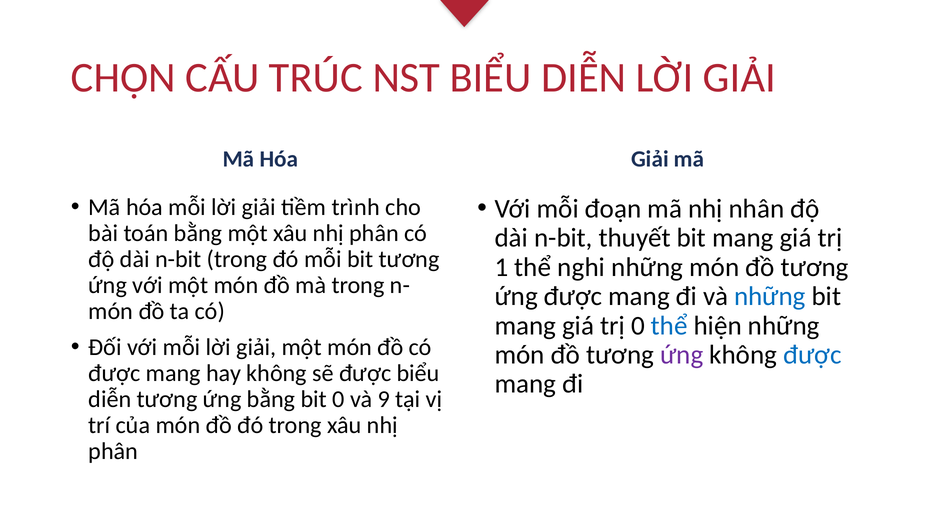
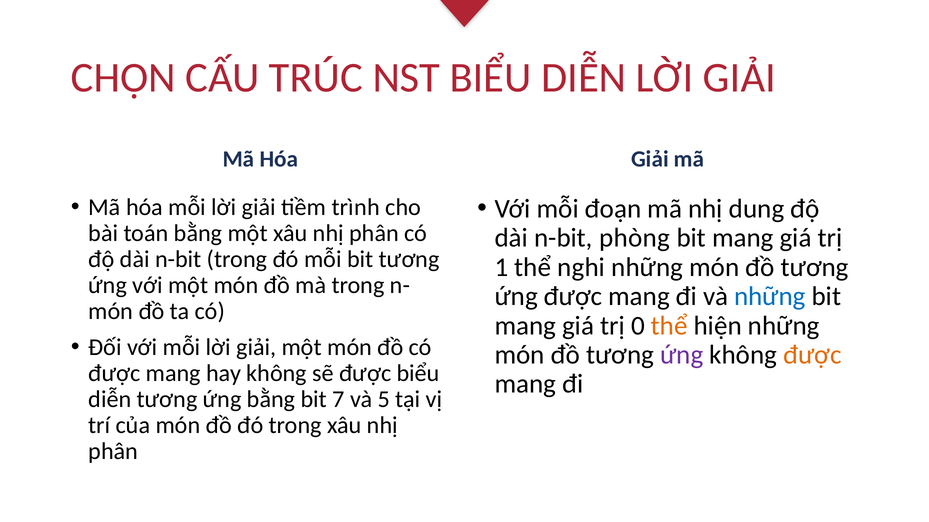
nhân: nhân -> dung
thuyết: thuyết -> phòng
thể at (669, 326) colour: blue -> orange
được at (812, 355) colour: blue -> orange
bit 0: 0 -> 7
9: 9 -> 5
